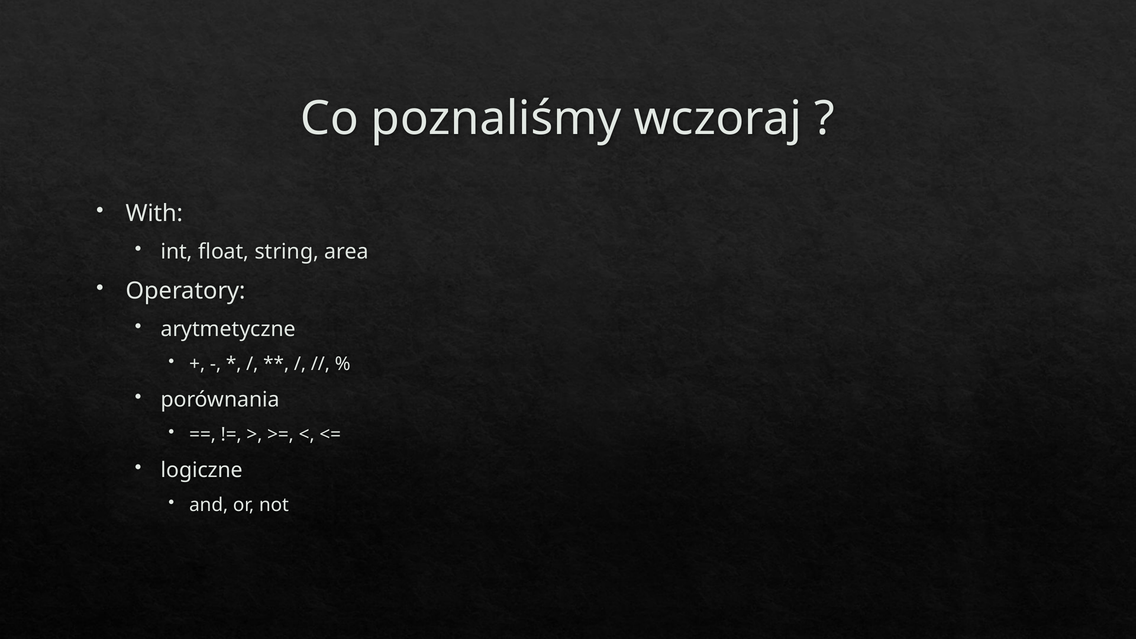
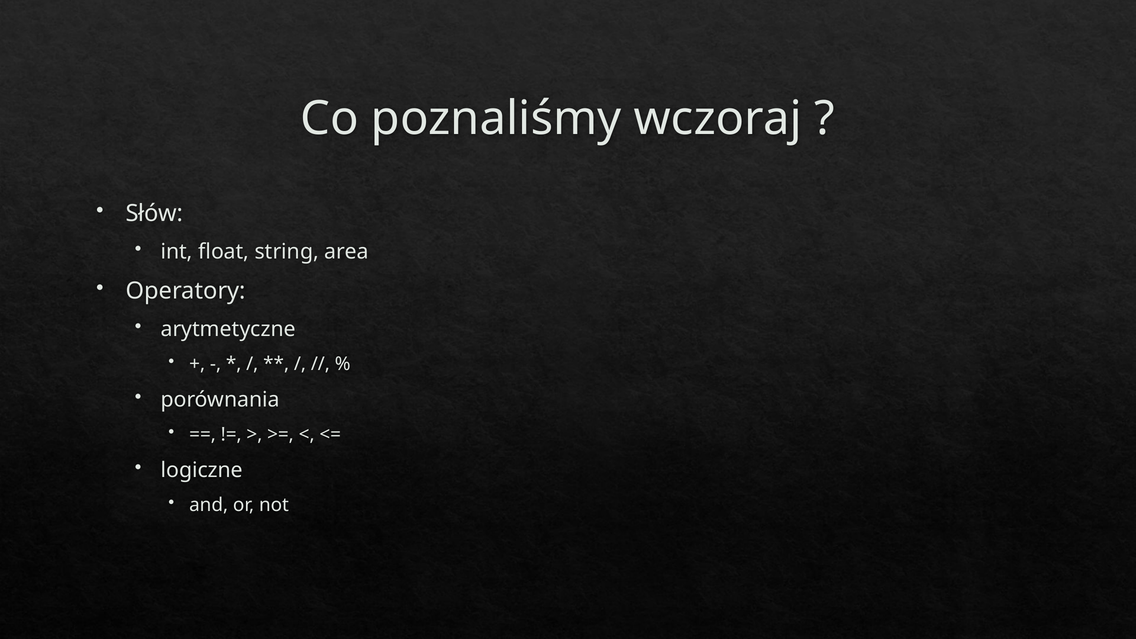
With: With -> Słów
